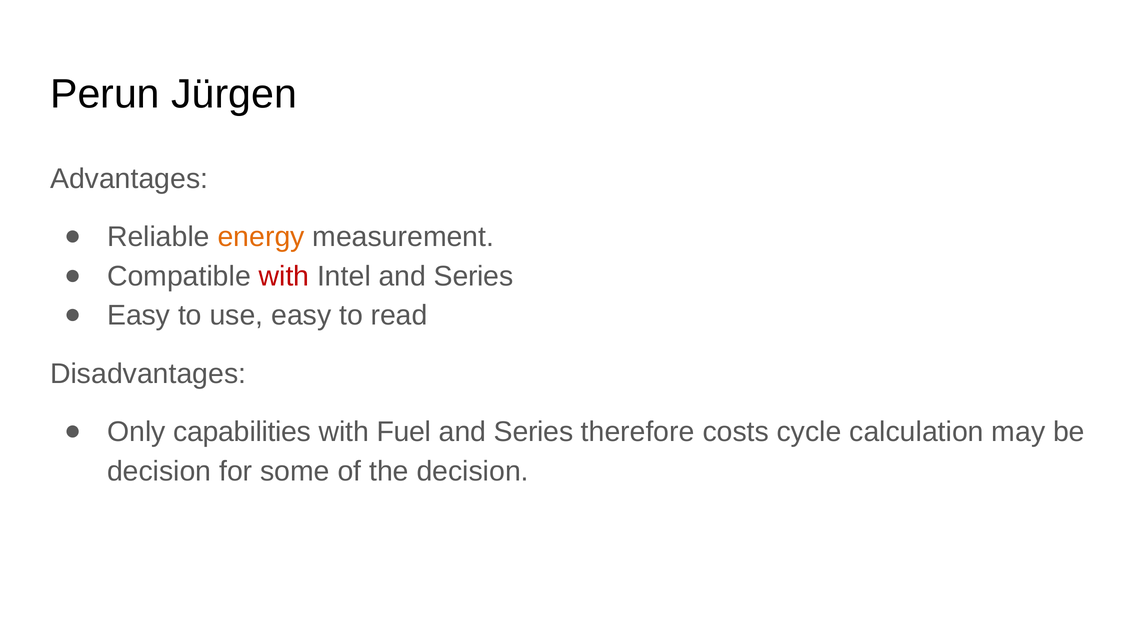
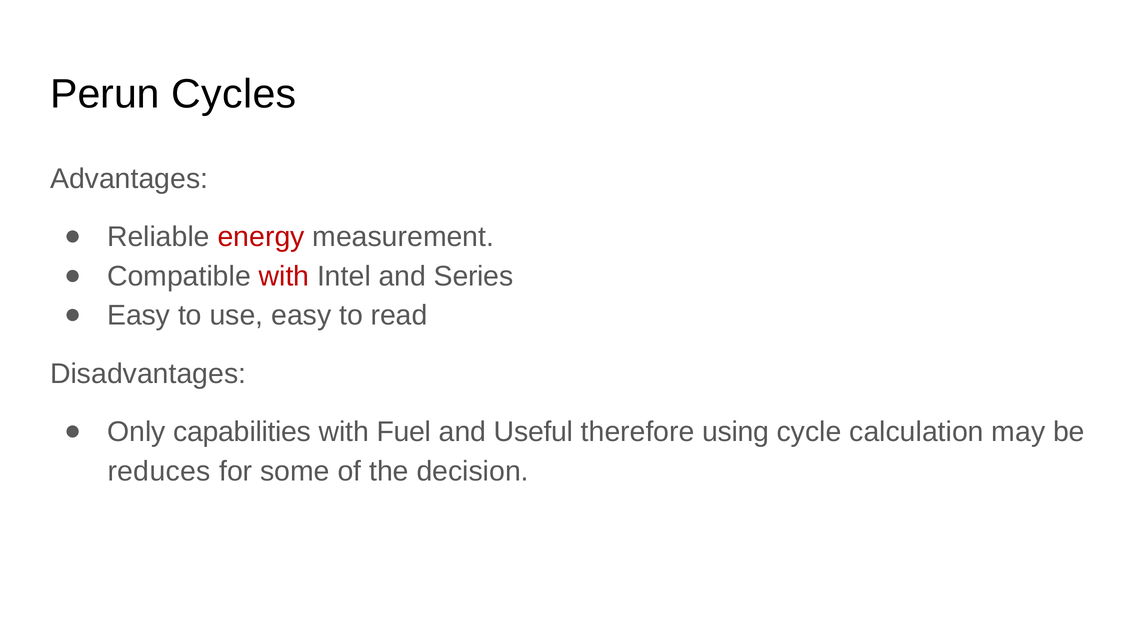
Jürgen: Jürgen -> Cycles
energy colour: orange -> red
Series at (534, 432): Series -> Useful
costs: costs -> using
decision at (159, 471): decision -> reduces
